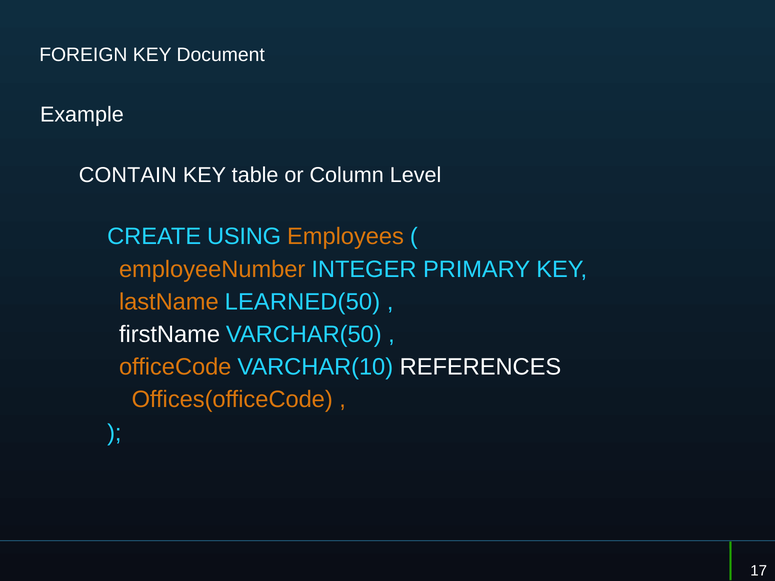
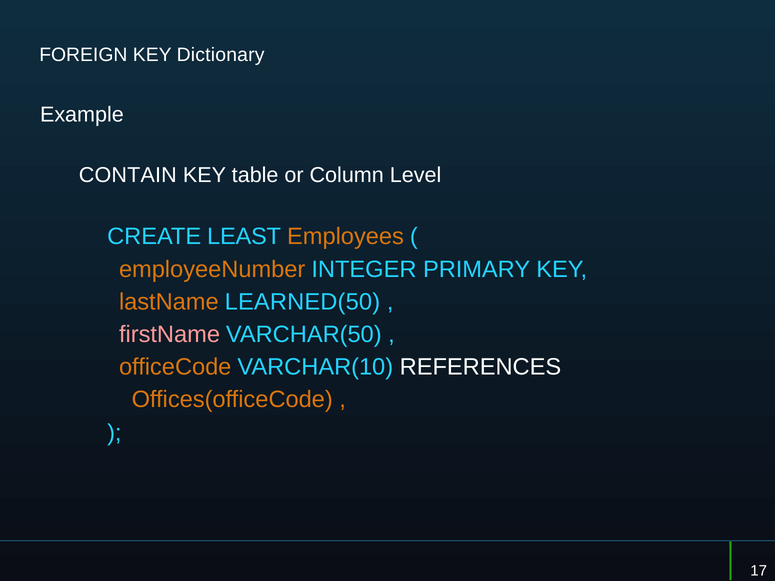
Document: Document -> Dictionary
USING: USING -> LEAST
firstName colour: white -> pink
